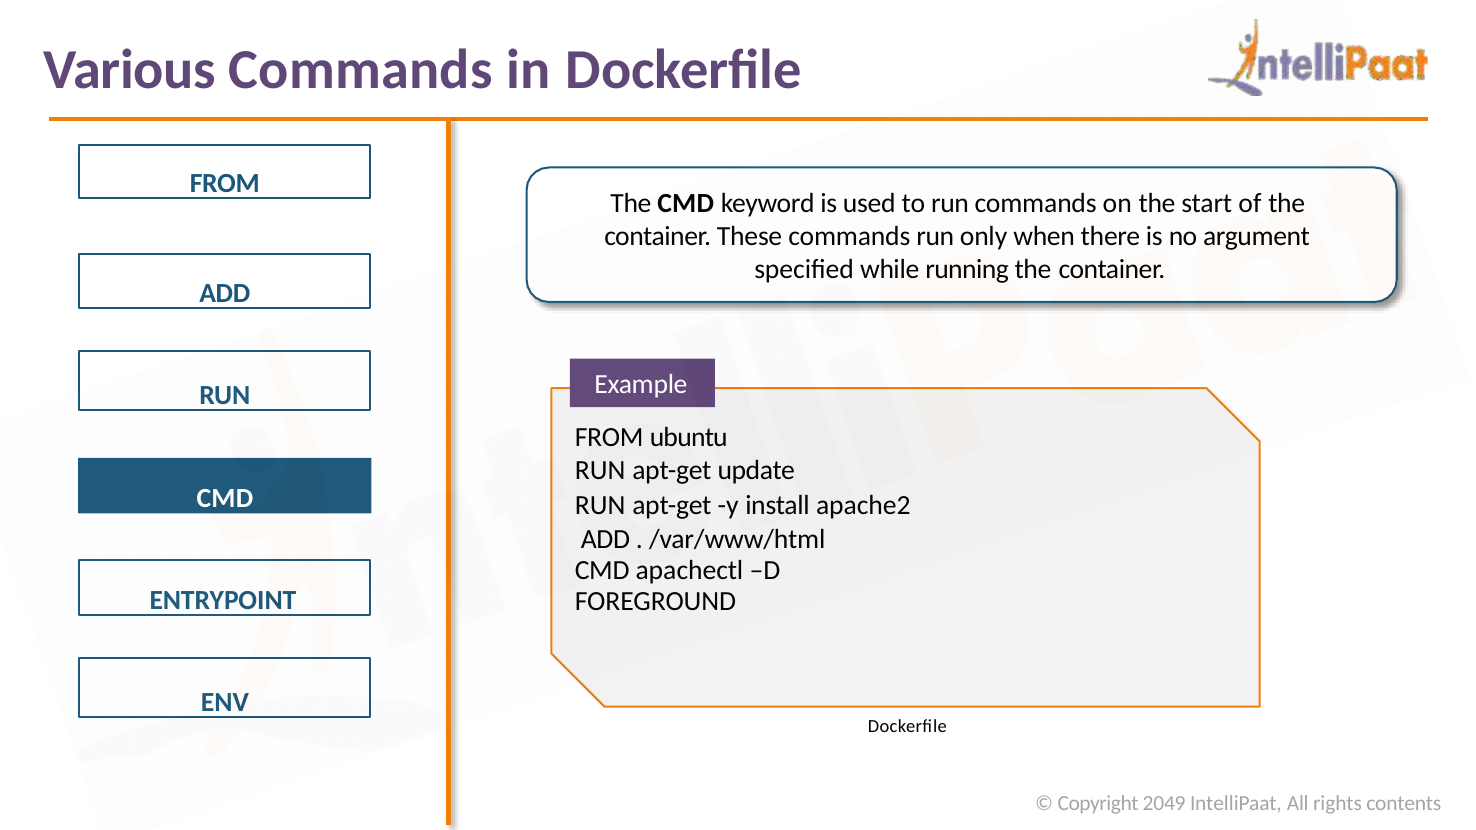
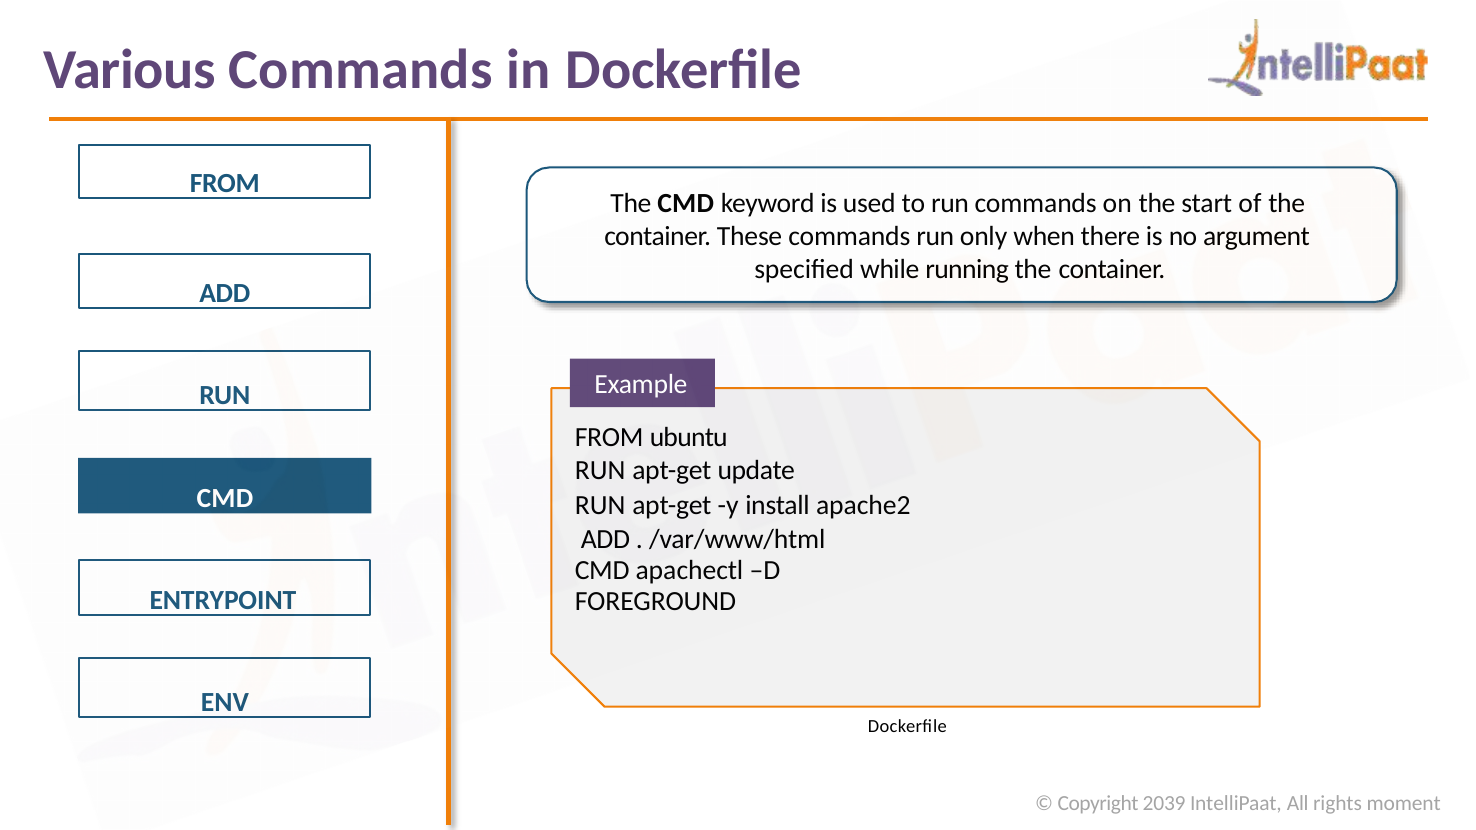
2049: 2049 -> 2039
contents: contents -> moment
